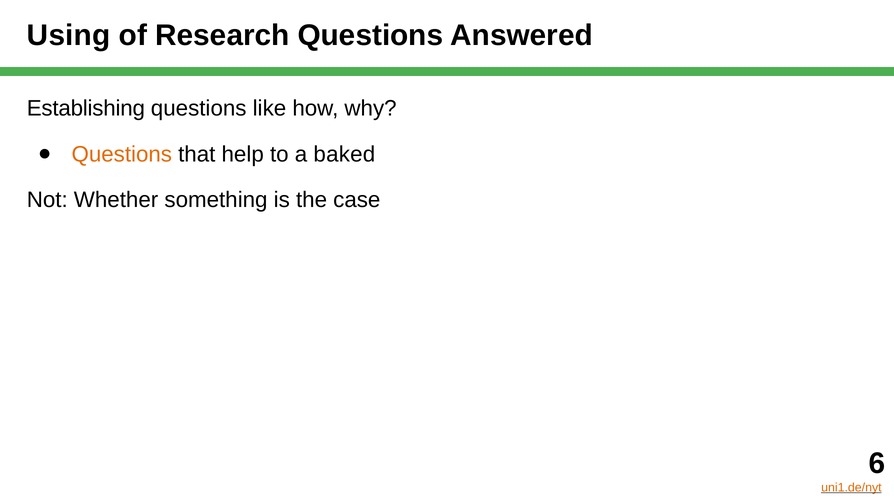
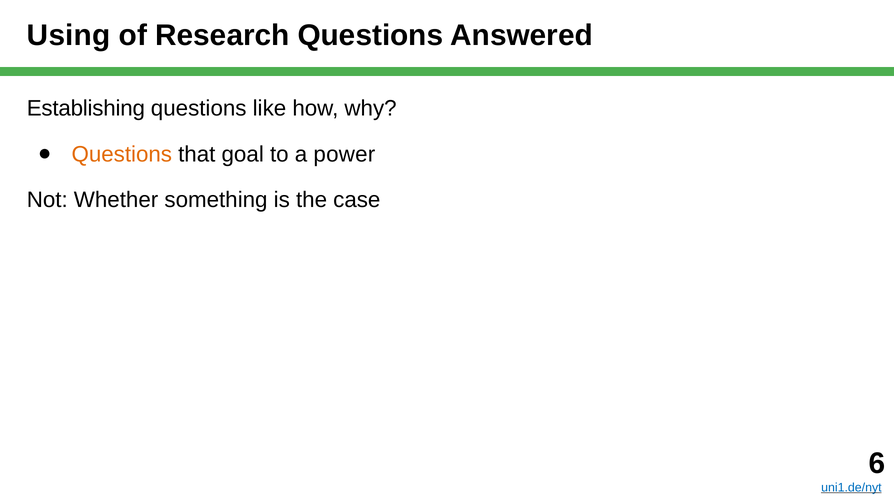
help: help -> goal
baked: baked -> power
uni1.de/nyt colour: orange -> blue
